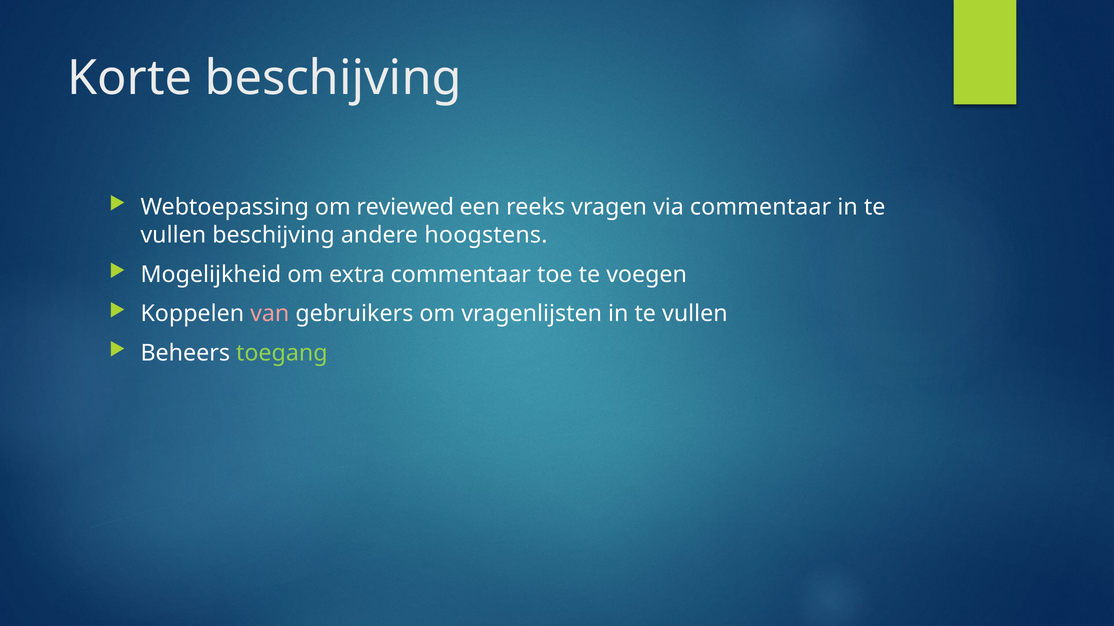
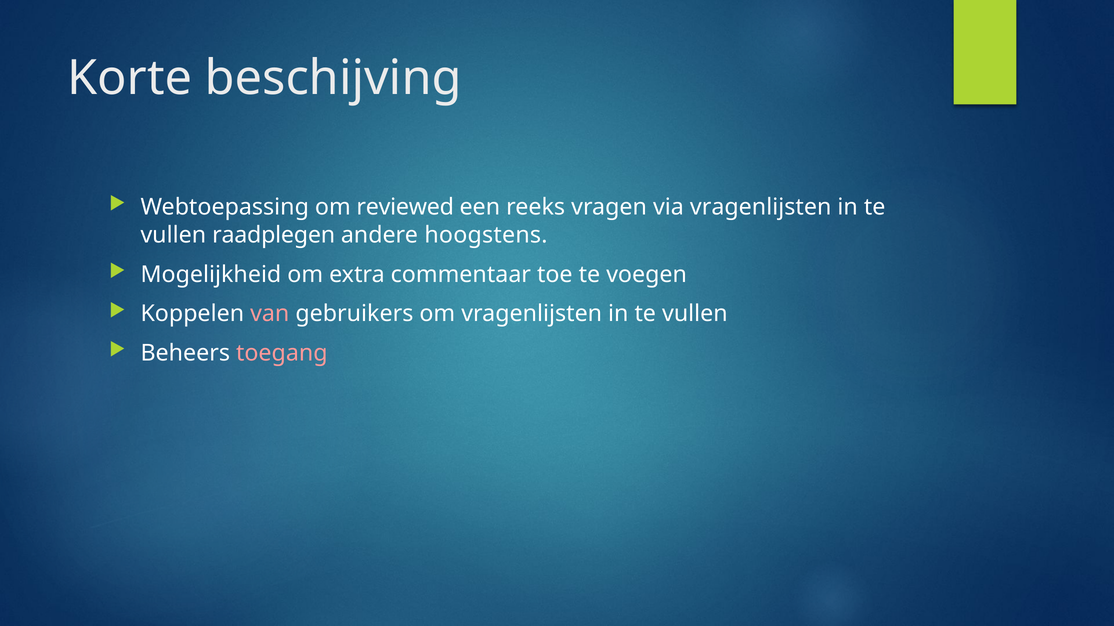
via commentaar: commentaar -> vragenlijsten
vullen beschijving: beschijving -> raadplegen
toegang colour: light green -> pink
